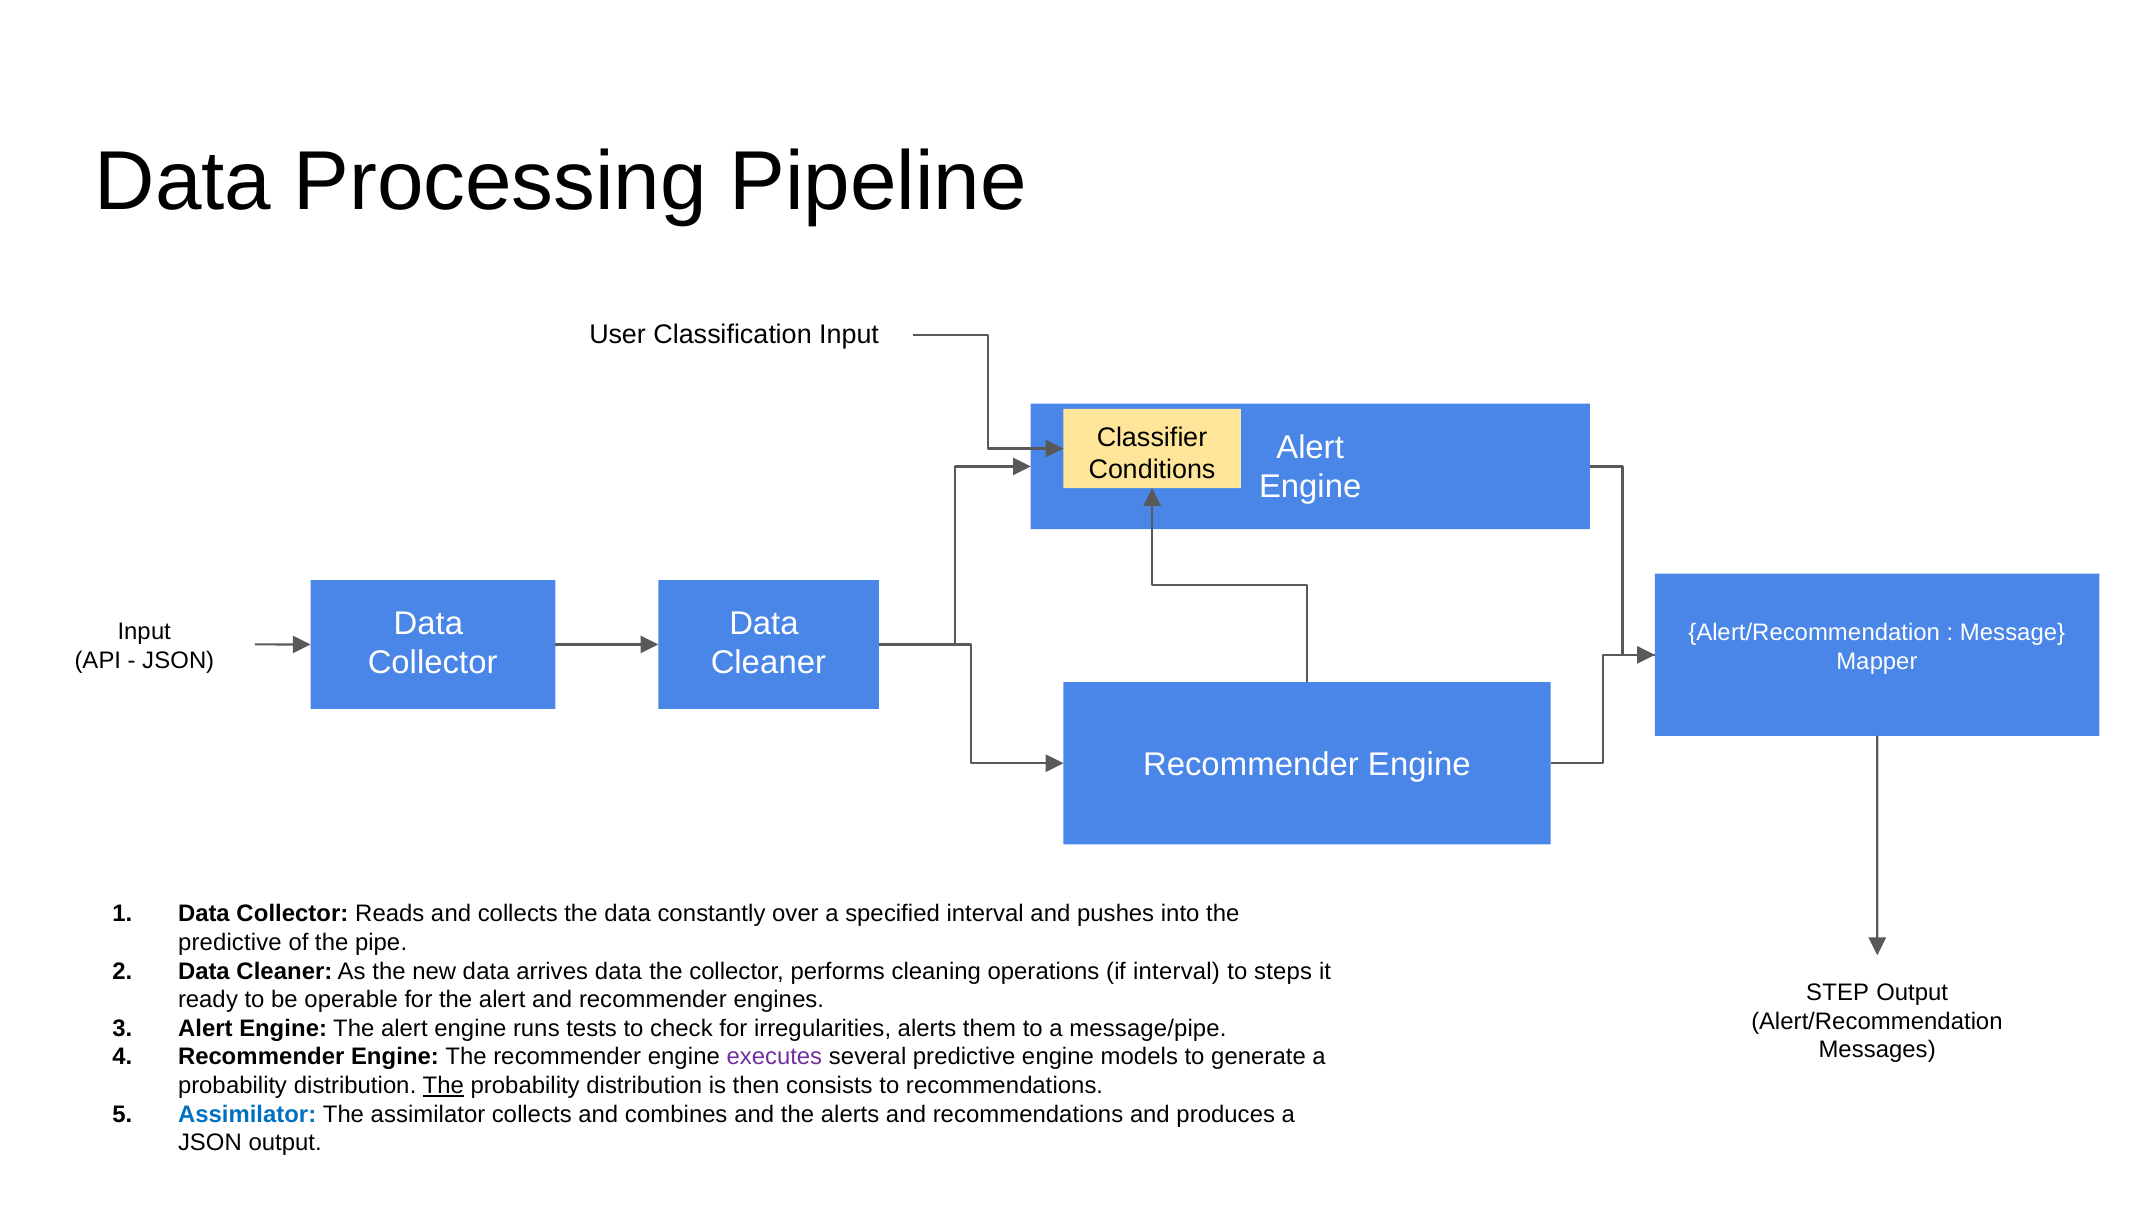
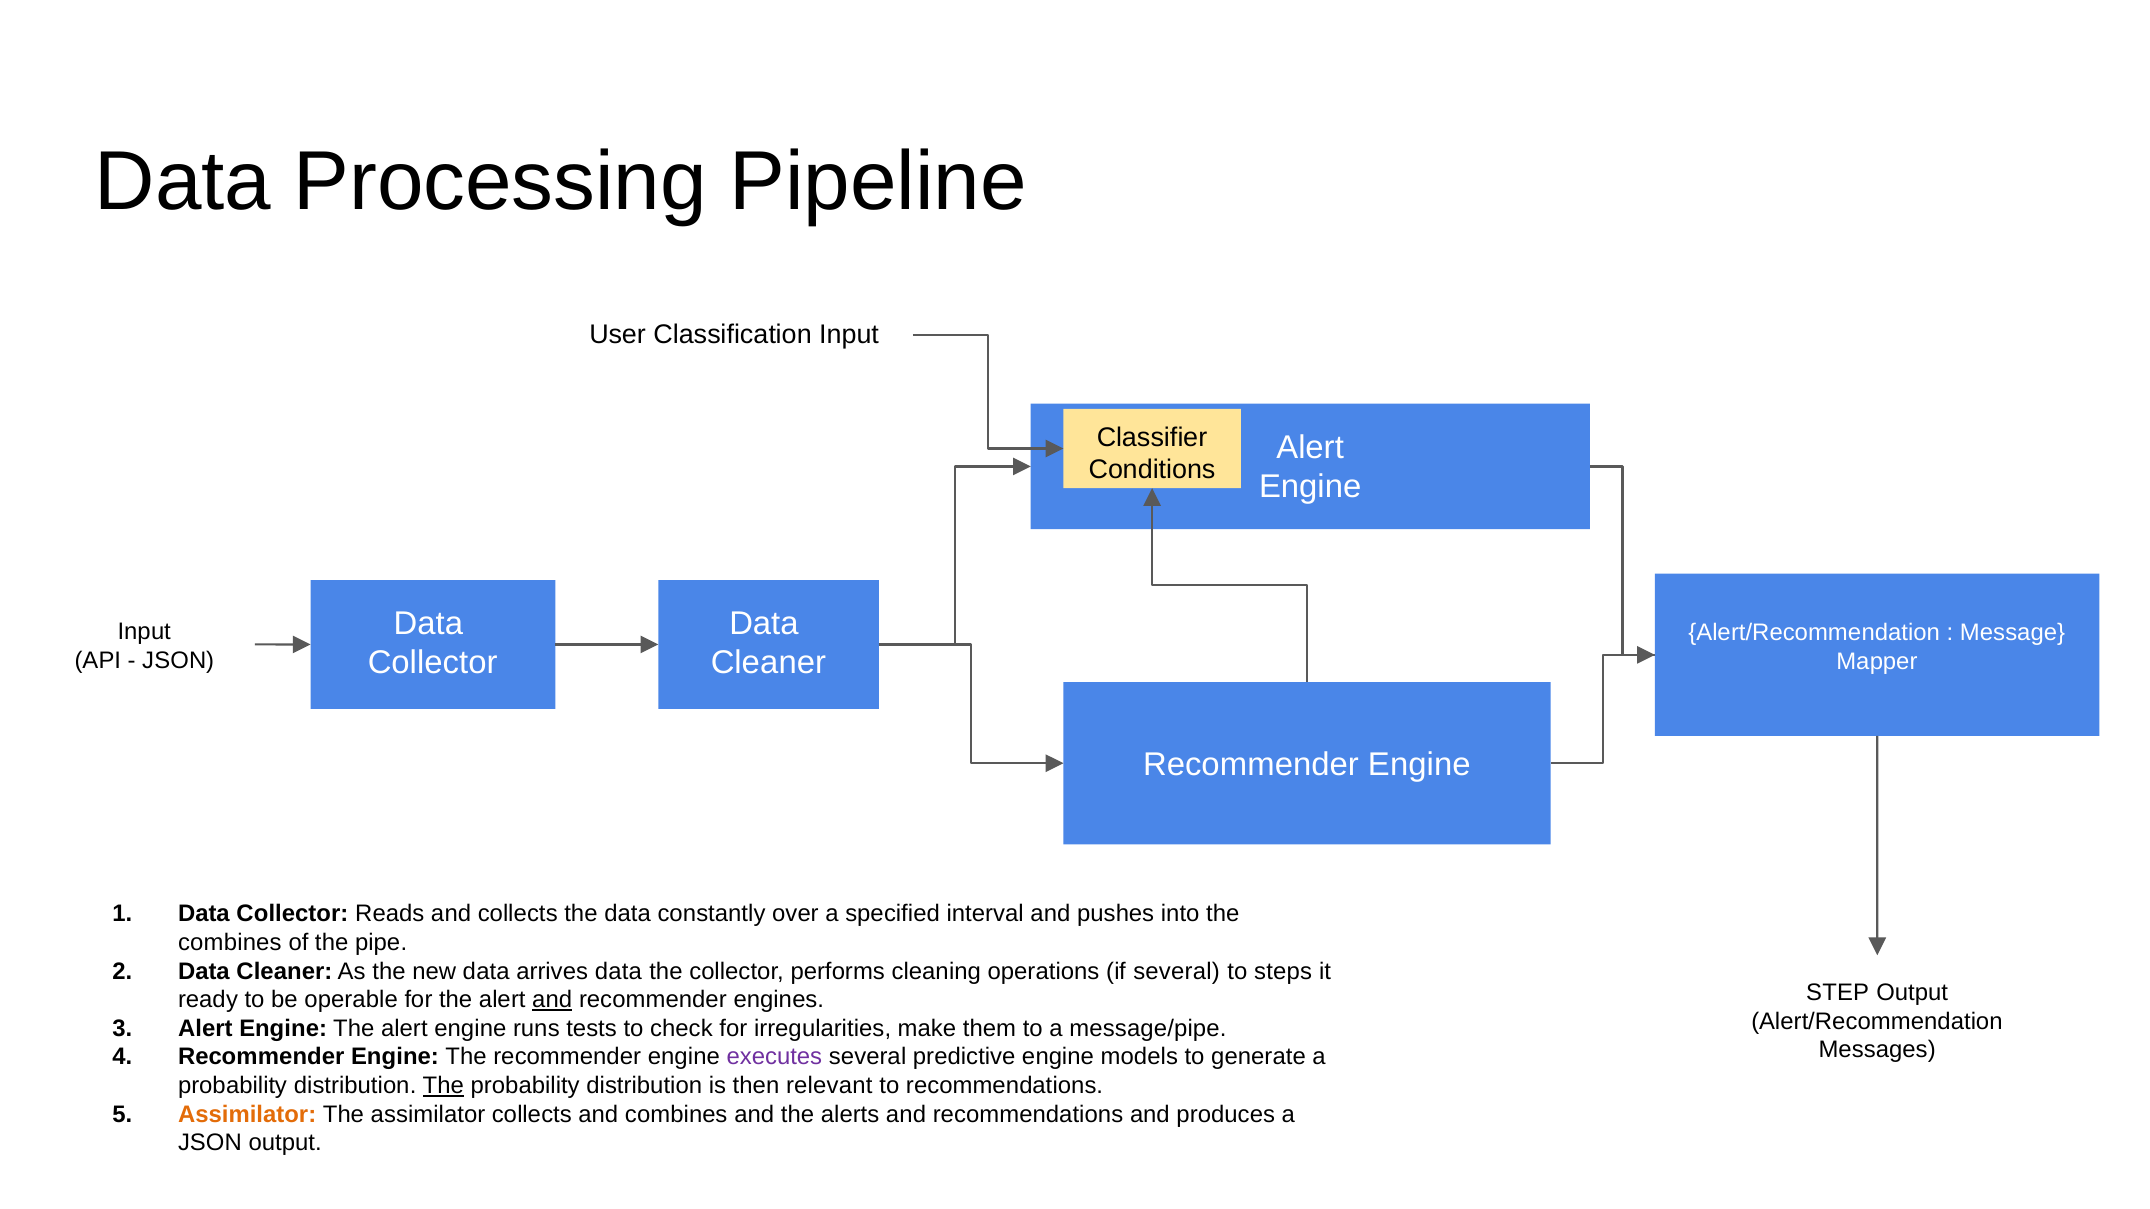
predictive at (230, 943): predictive -> combines
if interval: interval -> several
and at (552, 1000) underline: none -> present
irregularities alerts: alerts -> make
consists: consists -> relevant
Assimilator at (247, 1115) colour: blue -> orange
